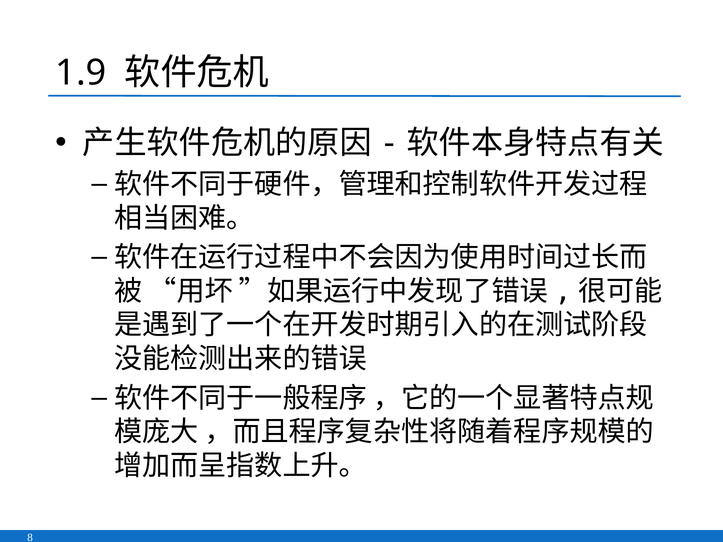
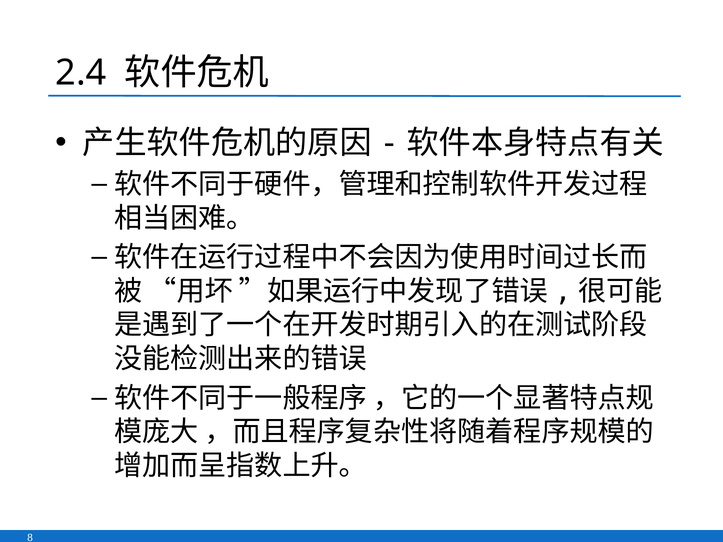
1.9: 1.9 -> 2.4
